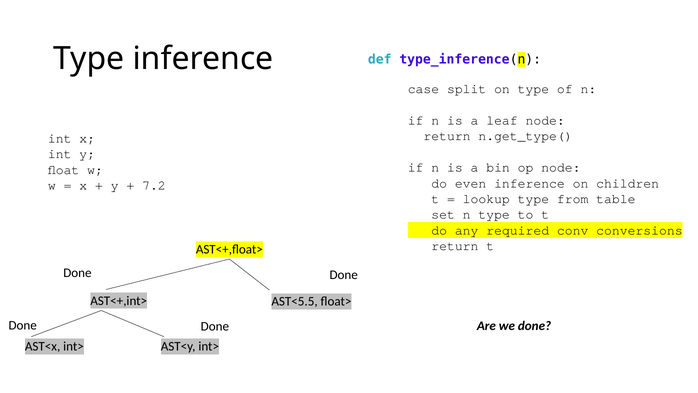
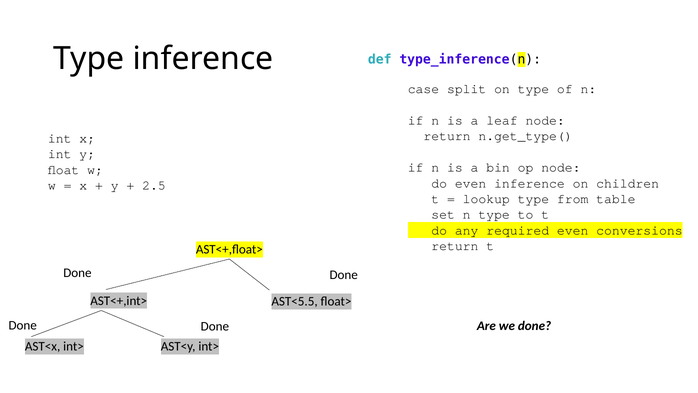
7.2: 7.2 -> 2.5
required conv: conv -> even
